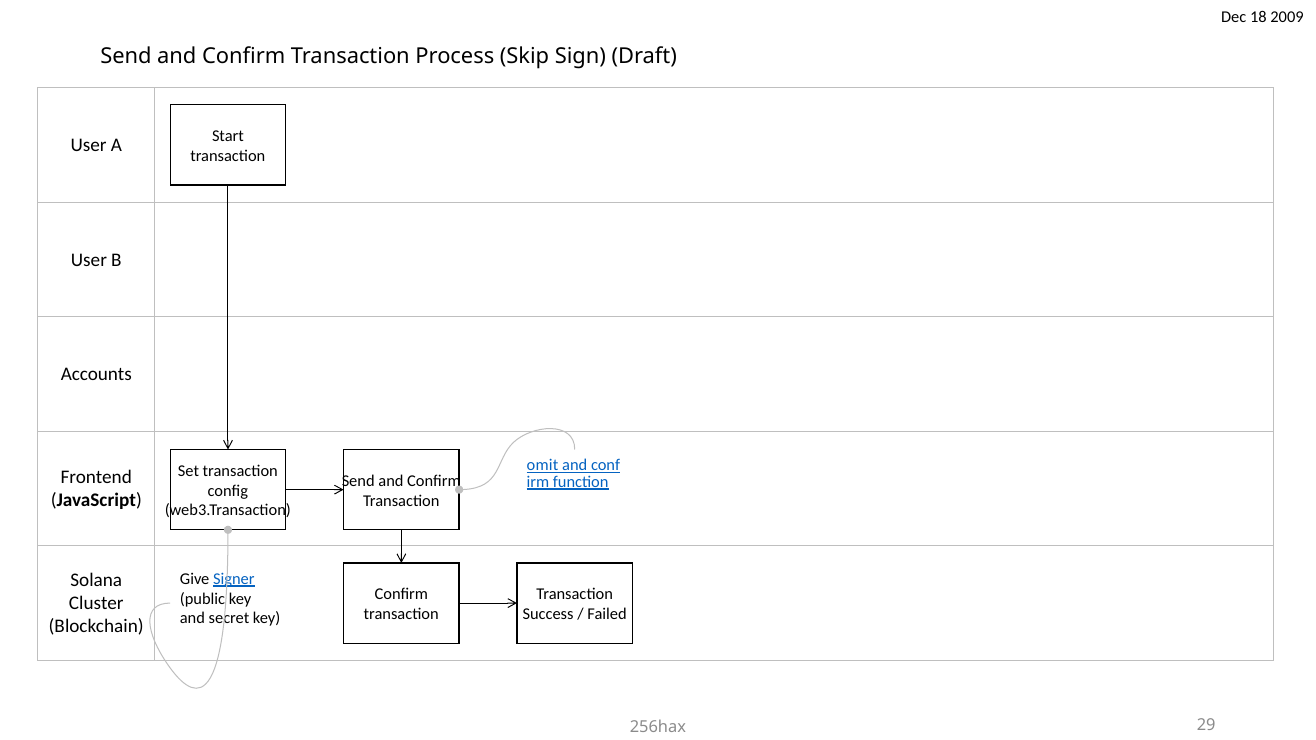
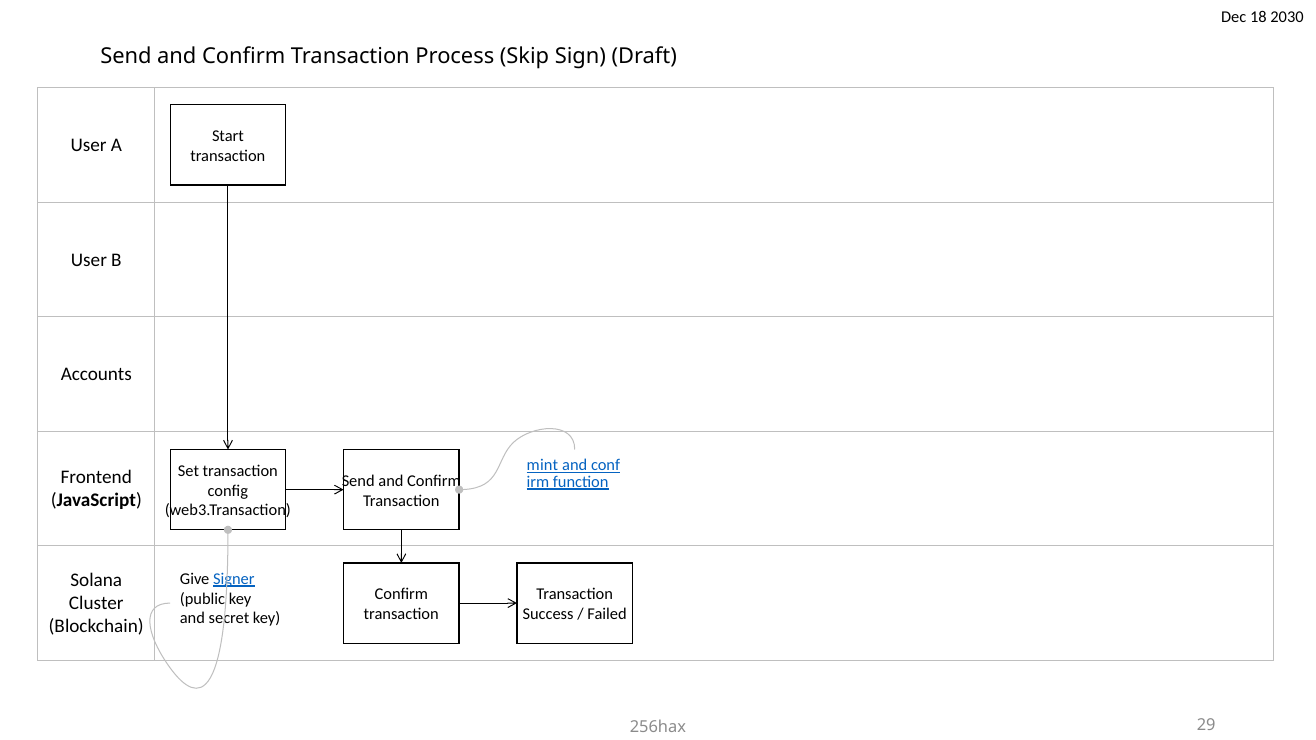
2009: 2009 -> 2030
omit: omit -> mint
